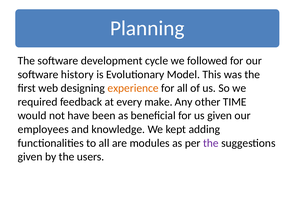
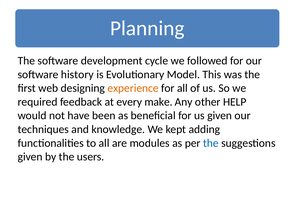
TIME: TIME -> HELP
employees: employees -> techniques
the at (211, 143) colour: purple -> blue
